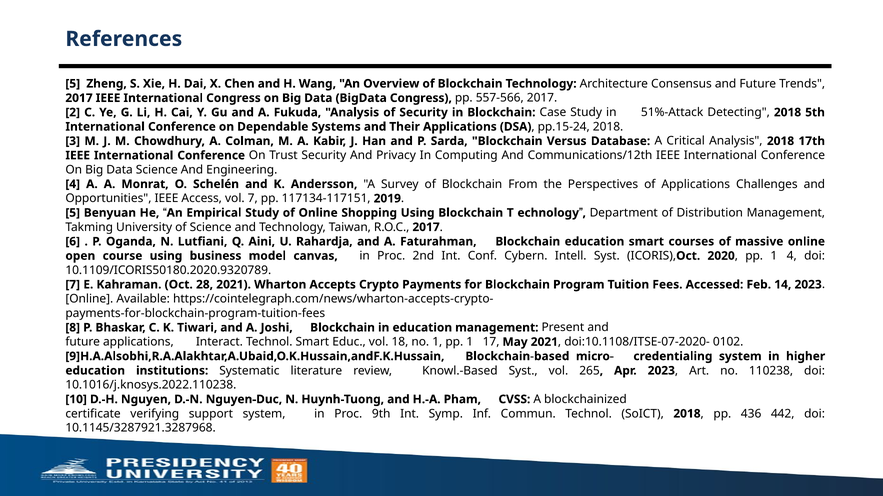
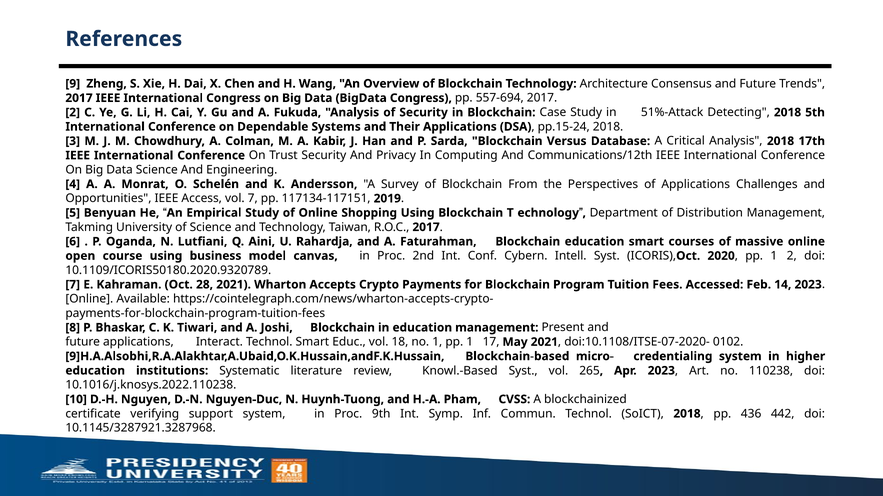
5 at (73, 84): 5 -> 9
557-566: 557-566 -> 557-694
1 4: 4 -> 2
